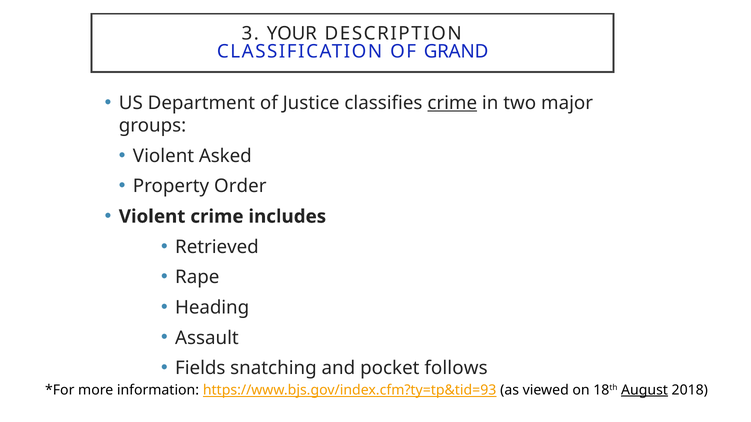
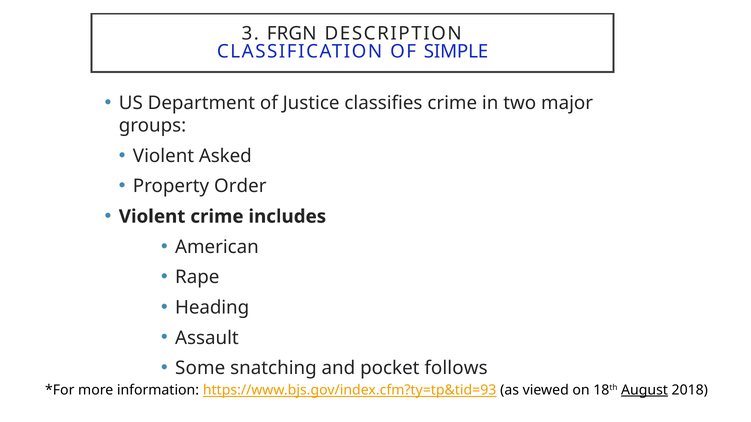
YOUR: YOUR -> FRGN
GRAND: GRAND -> SIMPLE
crime at (452, 103) underline: present -> none
Retrieved: Retrieved -> American
Fields: Fields -> Some
